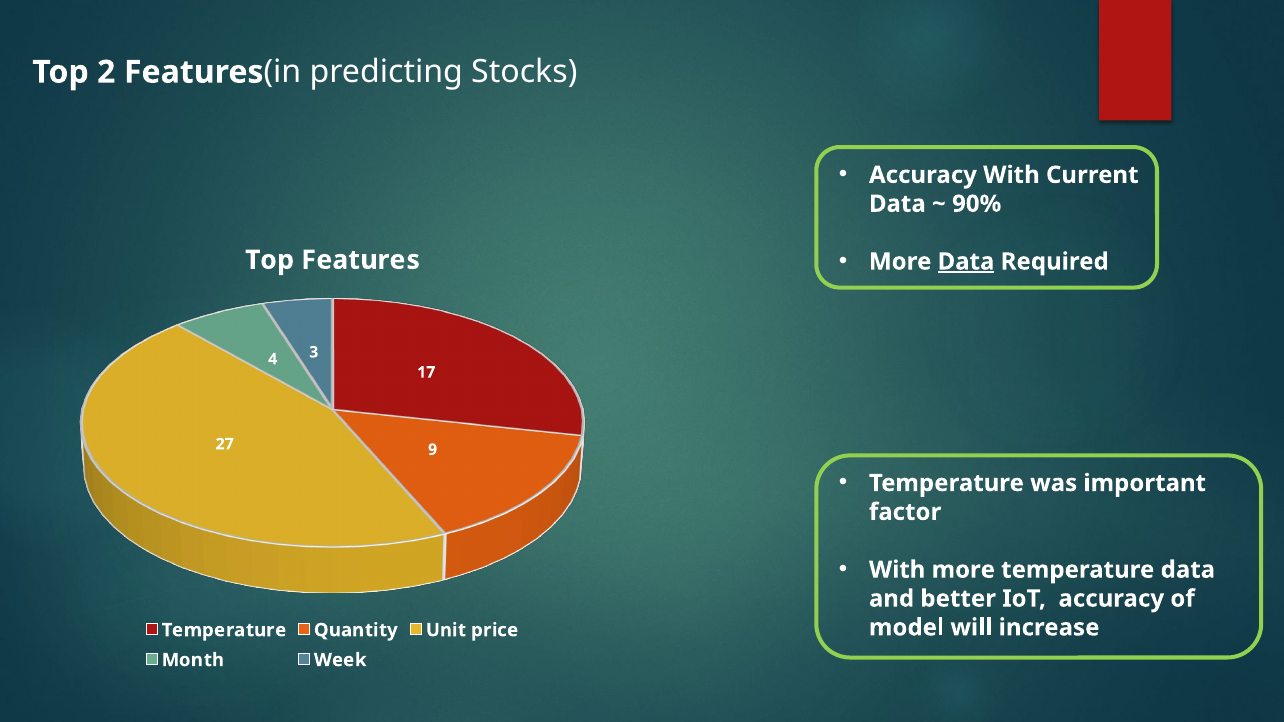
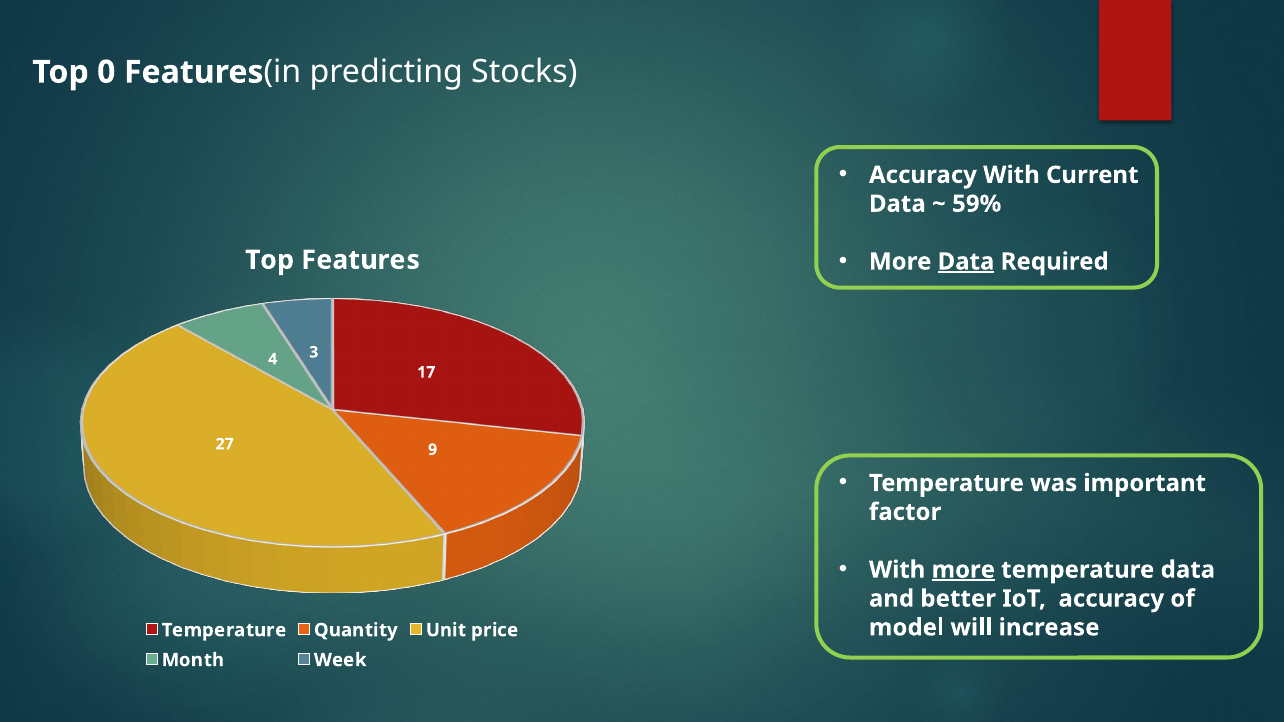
2: 2 -> 0
90%: 90% -> 59%
more at (963, 570) underline: none -> present
